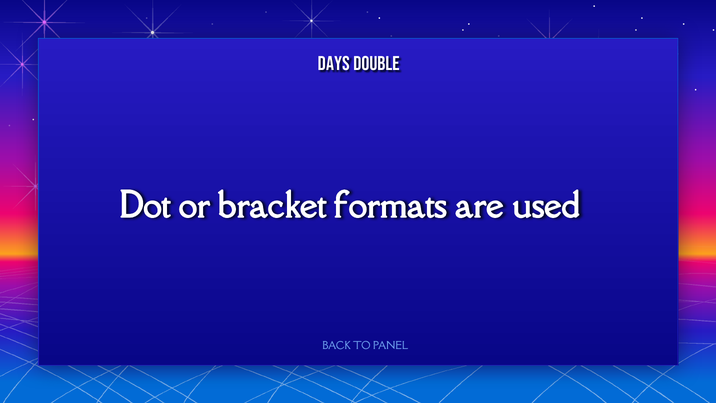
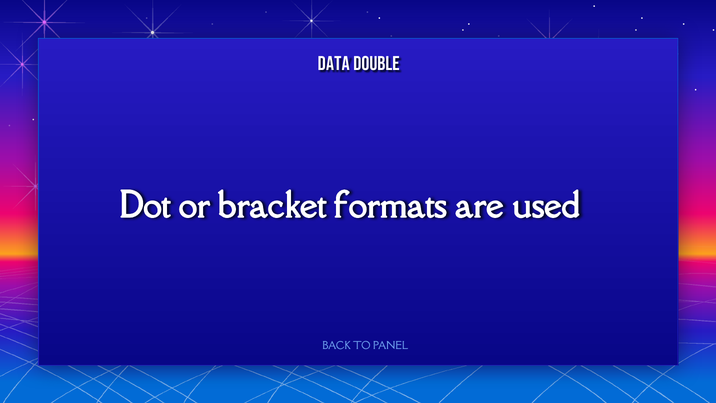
Days: Days -> Data
